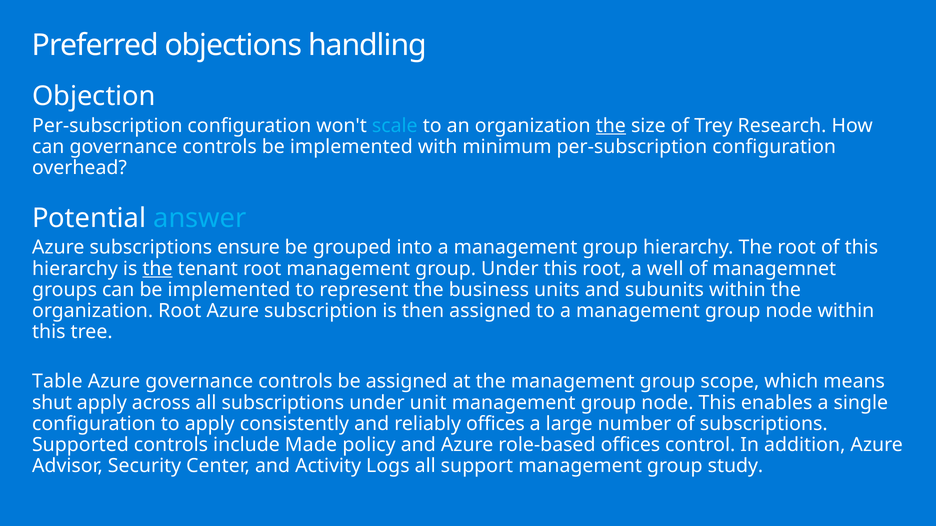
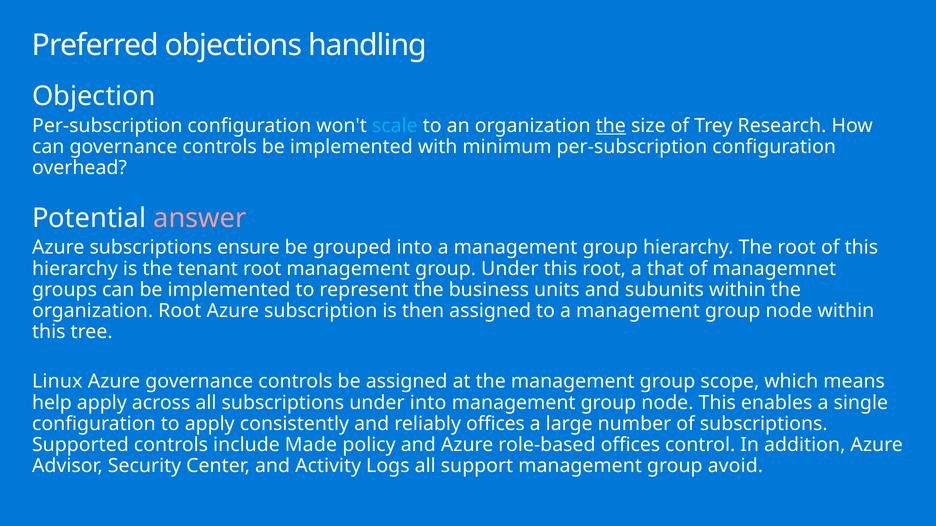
answer colour: light blue -> pink
the at (157, 269) underline: present -> none
well: well -> that
Table: Table -> Linux
shut: shut -> help
under unit: unit -> into
study: study -> avoid
